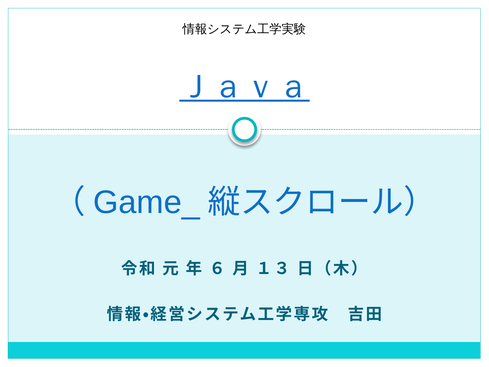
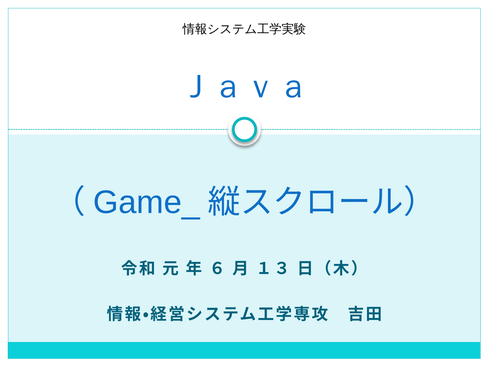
Ｊａｖａ underline: present -> none
